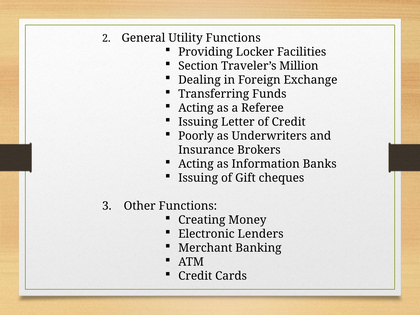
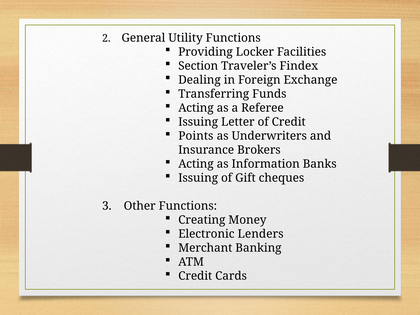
Million: Million -> Findex
Poorly: Poorly -> Points
